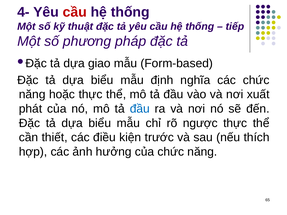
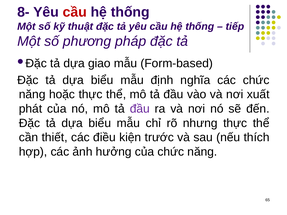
4-: 4- -> 8-
đầu at (140, 109) colour: blue -> purple
ngược: ngược -> nhưng
